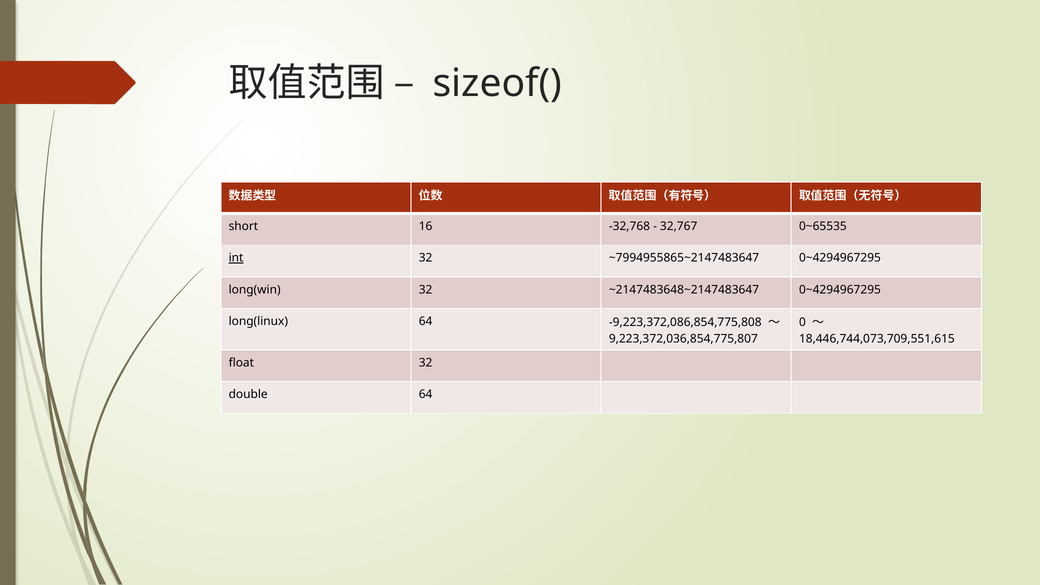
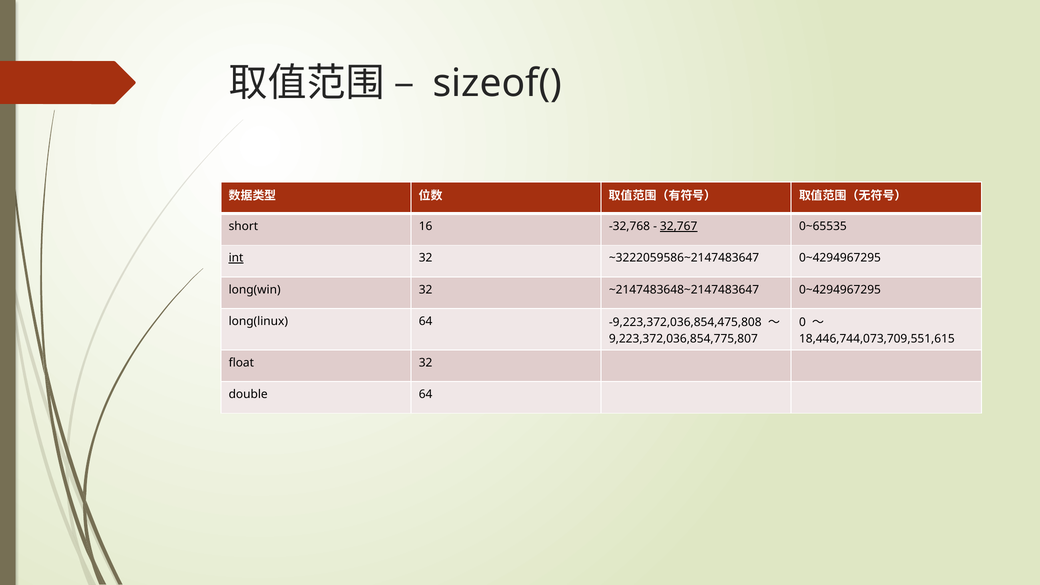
32,767 underline: none -> present
~7994955865~2147483647: ~7994955865~2147483647 -> ~3222059586~2147483647
-9,223,372,086,854,775,808: -9,223,372,086,854,775,808 -> -9,223,372,036,854,475,808
